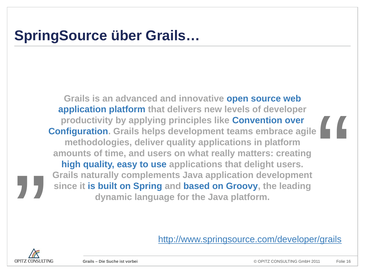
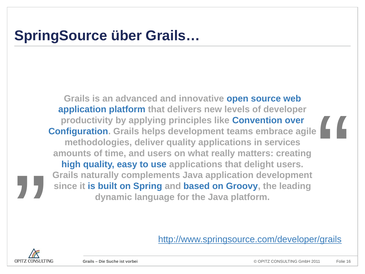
in platform: platform -> services
